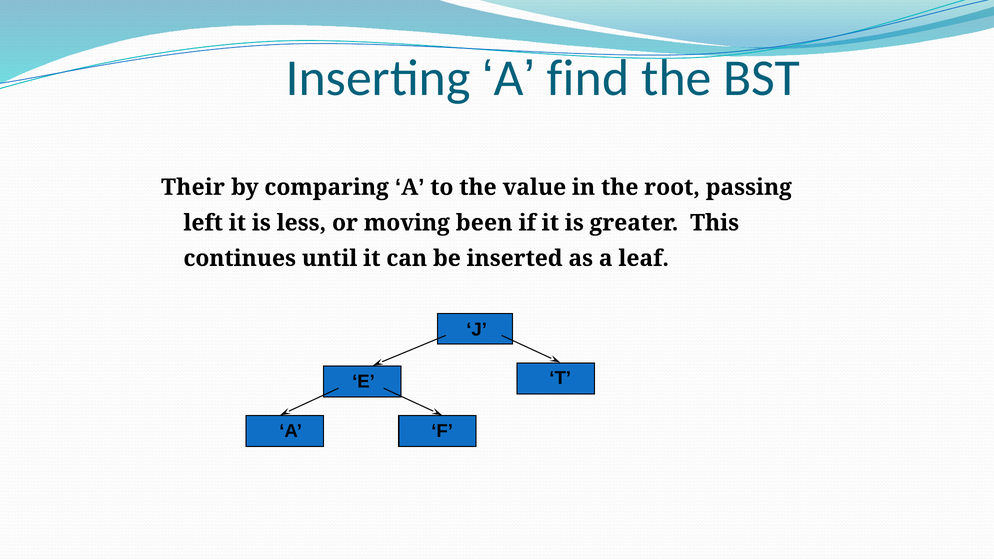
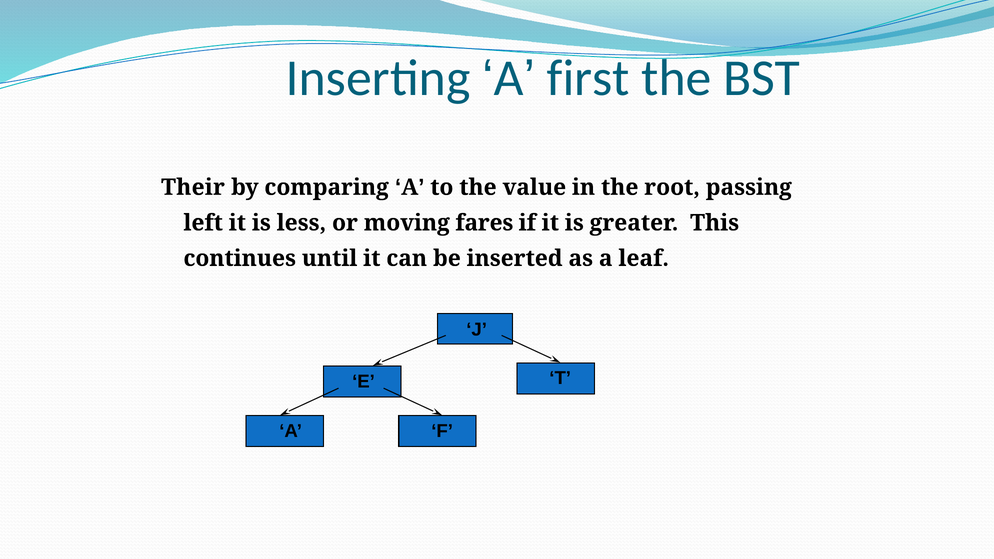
find: find -> first
been: been -> fares
